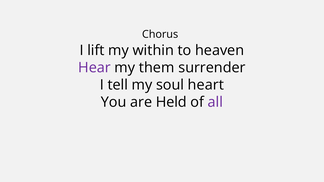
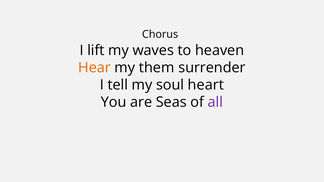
within: within -> waves
Hear colour: purple -> orange
Held: Held -> Seas
